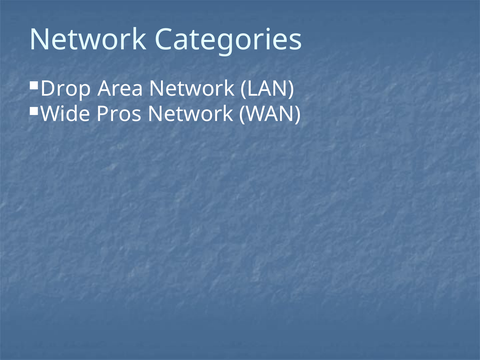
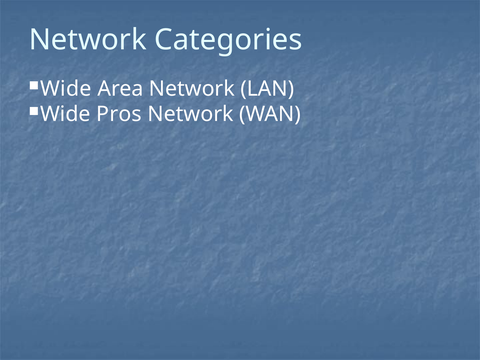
Drop at (66, 89): Drop -> Wide
